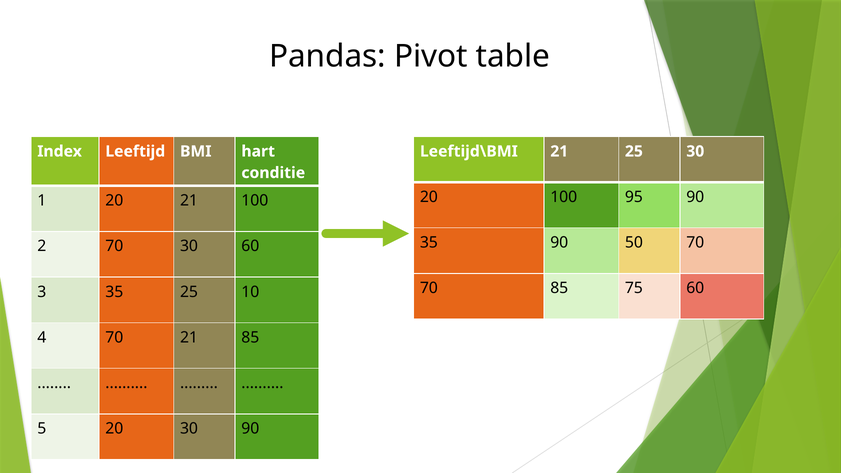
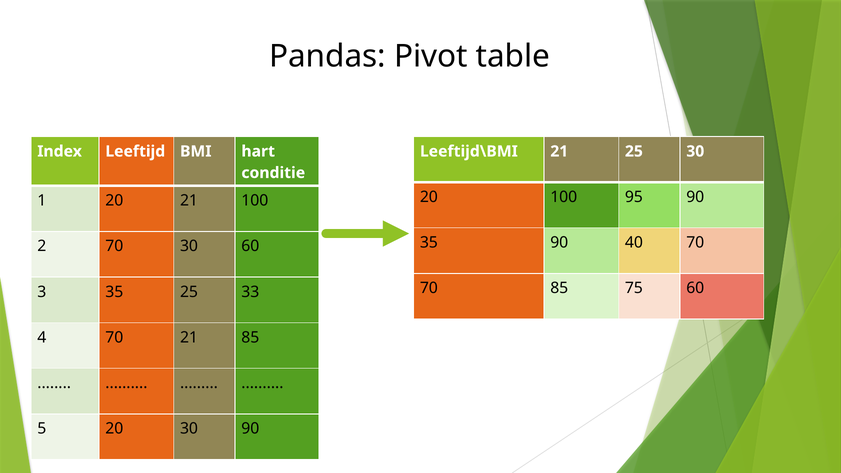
50: 50 -> 40
10: 10 -> 33
